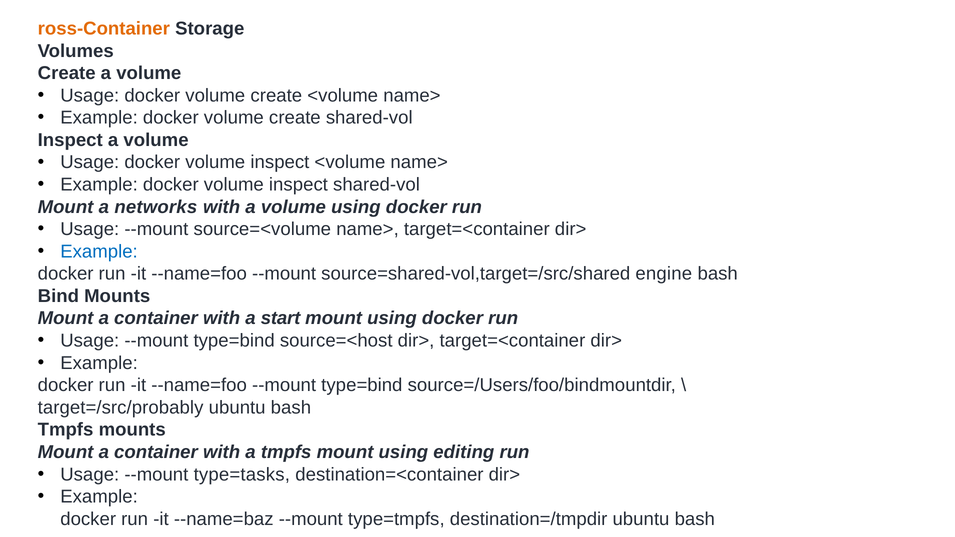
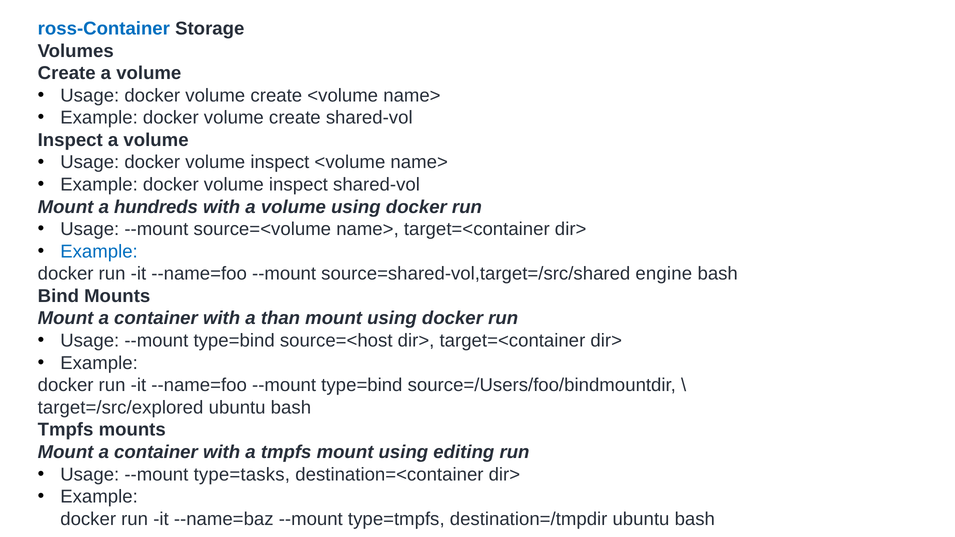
ross-Container colour: orange -> blue
networks: networks -> hundreds
start: start -> than
target=/src/probably: target=/src/probably -> target=/src/explored
